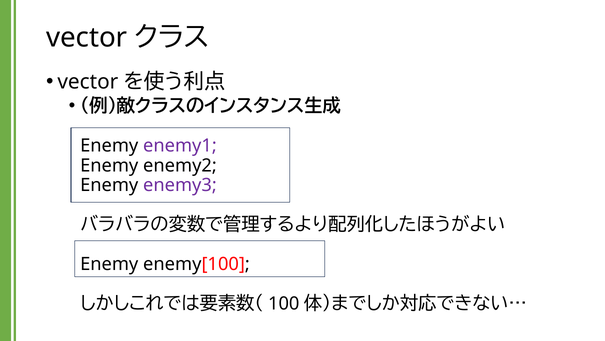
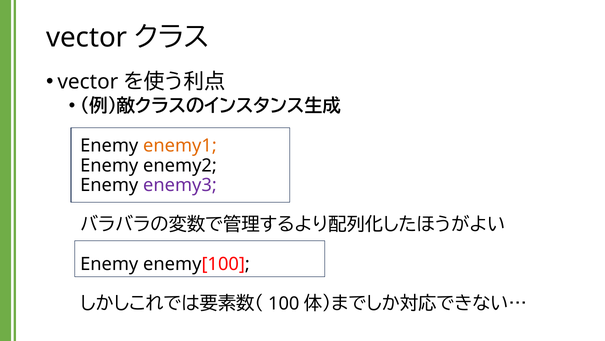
enemy1 colour: purple -> orange
